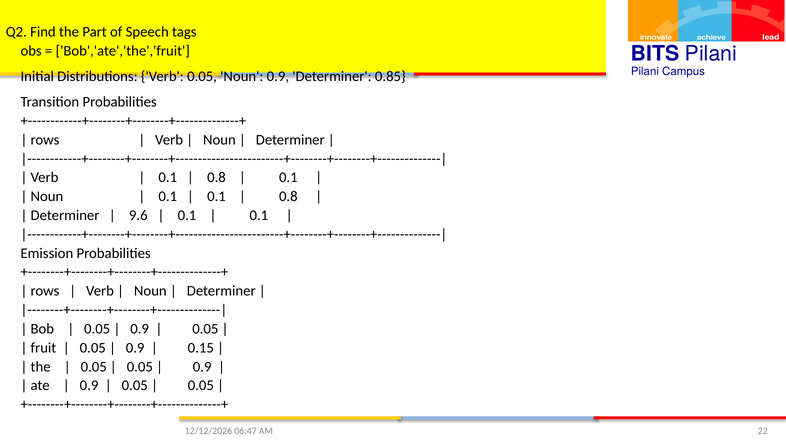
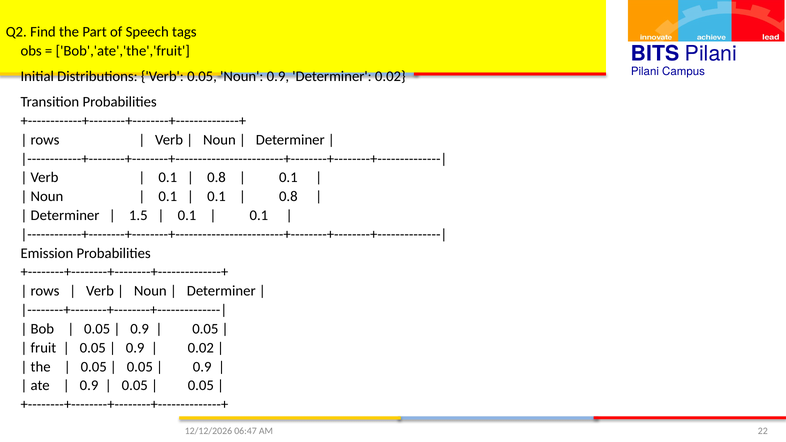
Determiner 0.85: 0.85 -> 0.02
9.6: 9.6 -> 1.5
0.15 at (201, 348): 0.15 -> 0.02
